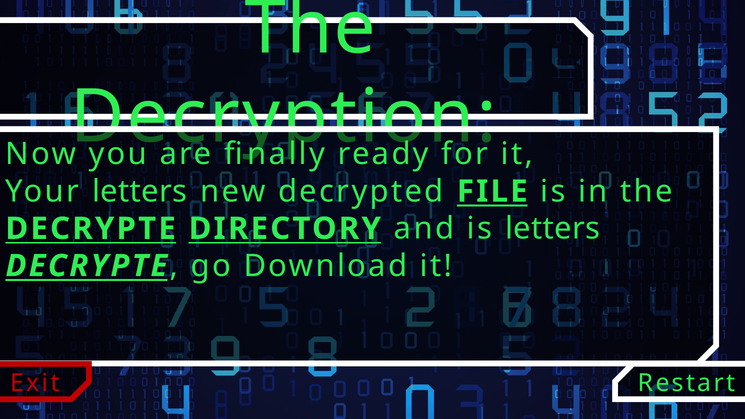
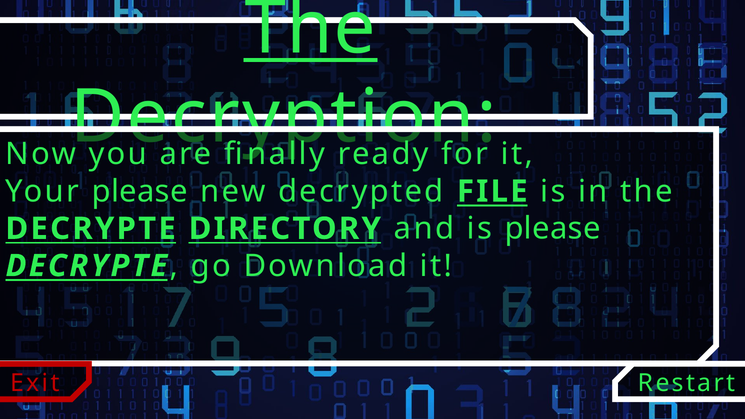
The at (310, 28) underline: none -> present
Your letters: letters -> please
is letters: letters -> please
